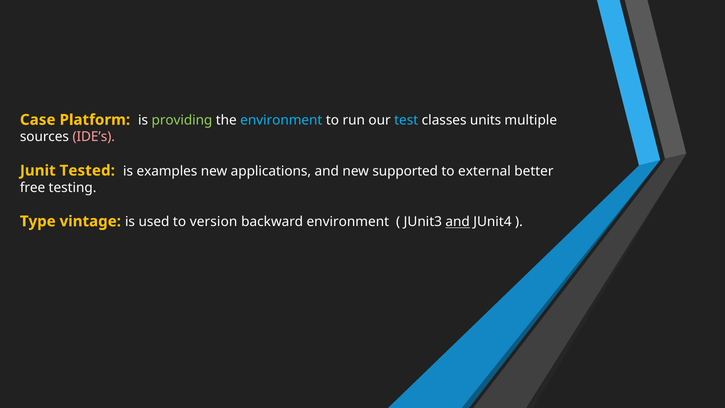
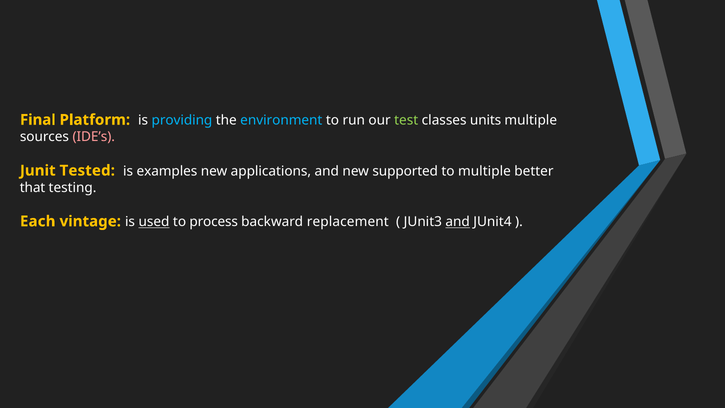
Case: Case -> Final
providing colour: light green -> light blue
test colour: light blue -> light green
to external: external -> multiple
free: free -> that
Type: Type -> Each
used underline: none -> present
version: version -> process
backward environment: environment -> replacement
